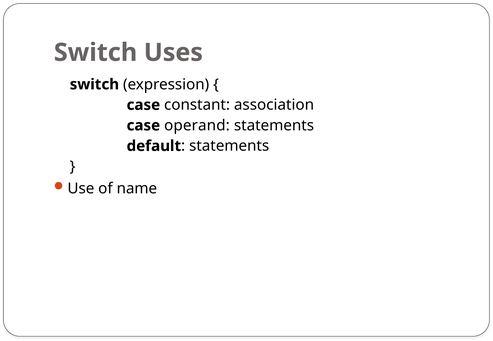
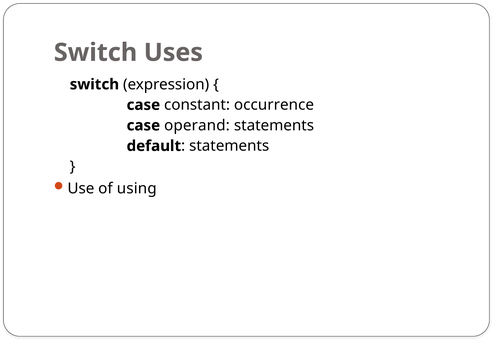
association: association -> occurrence
name: name -> using
